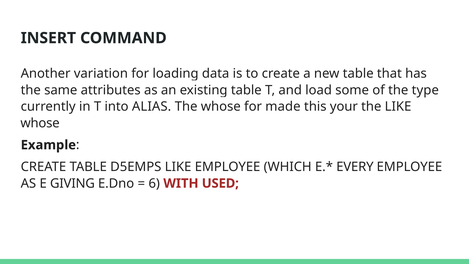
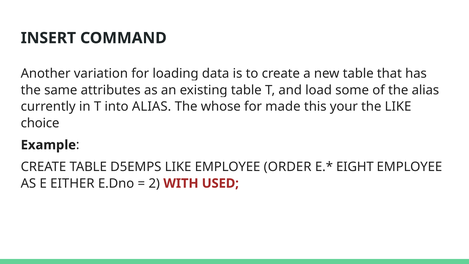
type at (425, 90): type -> alias
whose at (40, 123): whose -> choice
WHICH: WHICH -> ORDER
EVERY: EVERY -> EIGHT
GIVING: GIVING -> EITHER
6: 6 -> 2
